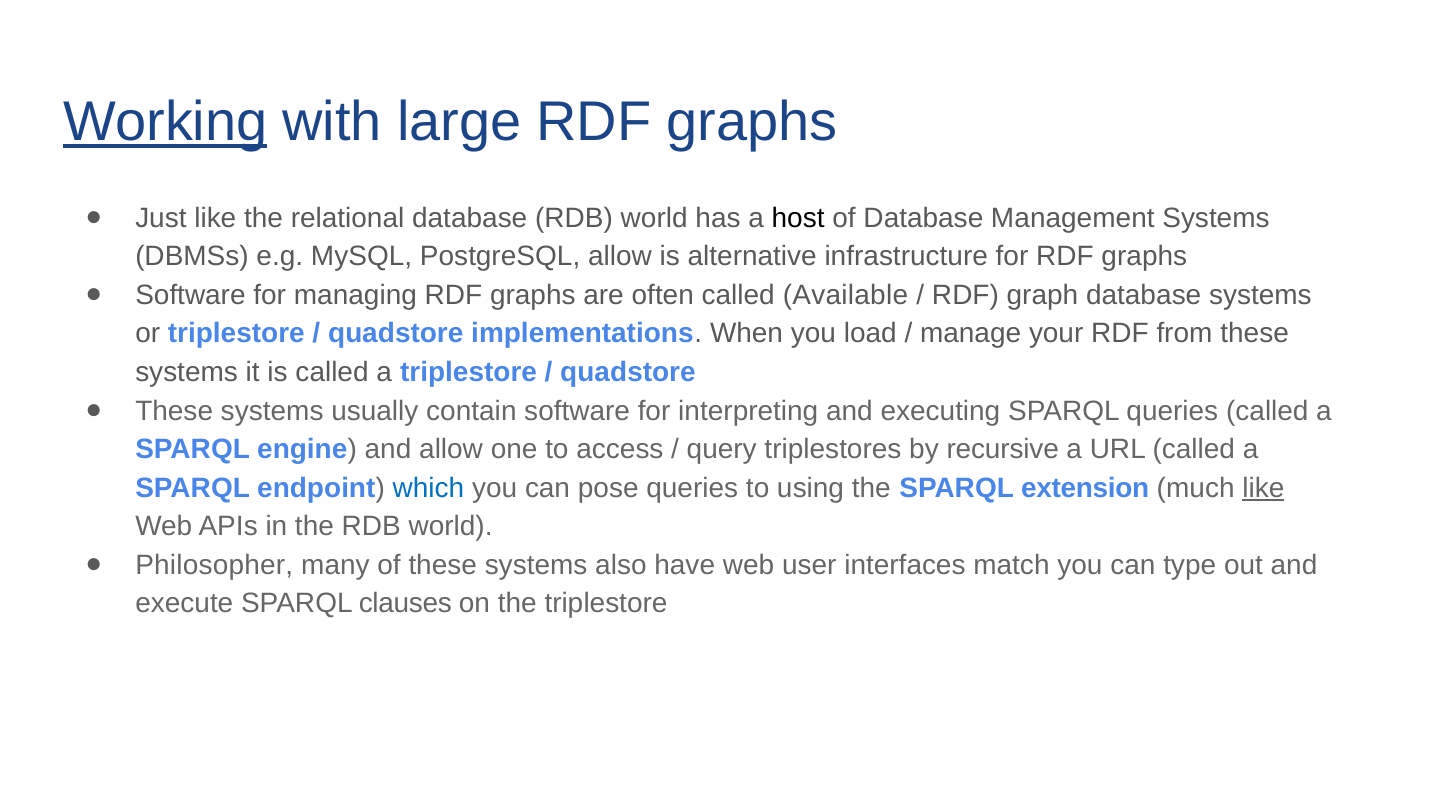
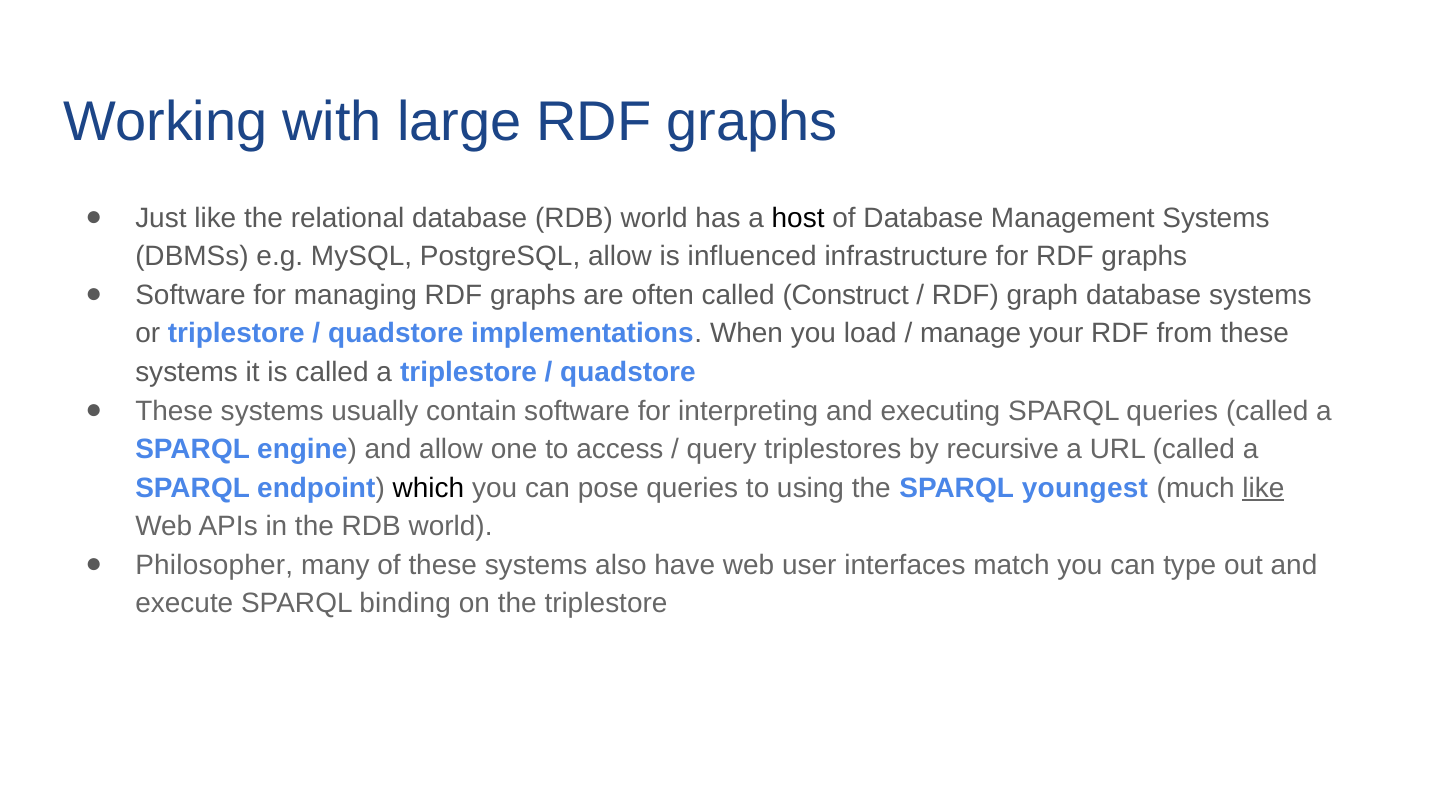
Working underline: present -> none
alternative: alternative -> influenced
Available: Available -> Construct
which colour: blue -> black
extension: extension -> youngest
clauses: clauses -> binding
